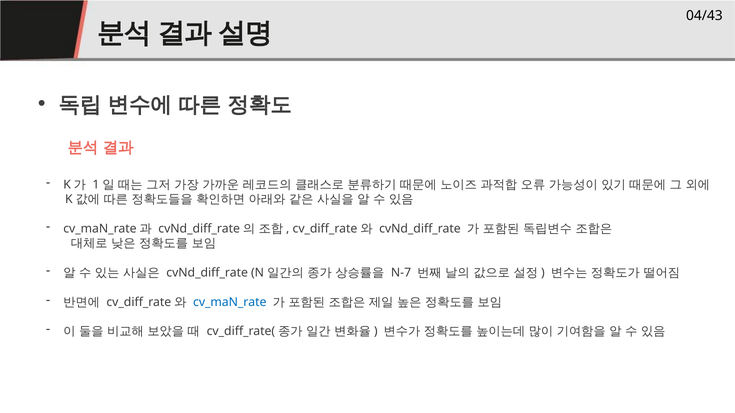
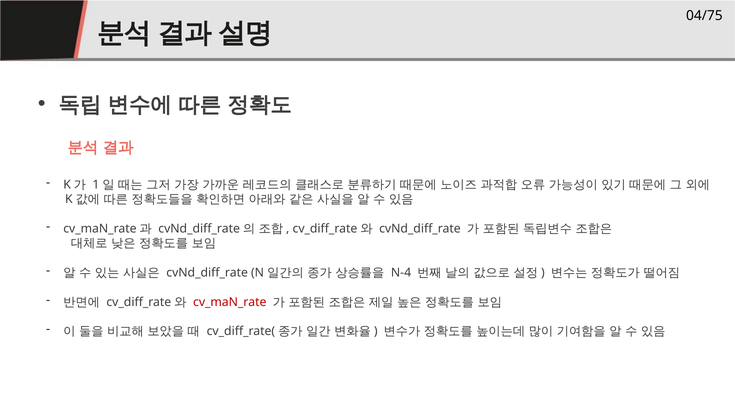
04/43: 04/43 -> 04/75
N-7: N-7 -> N-4
cv_maN_rate colour: blue -> red
